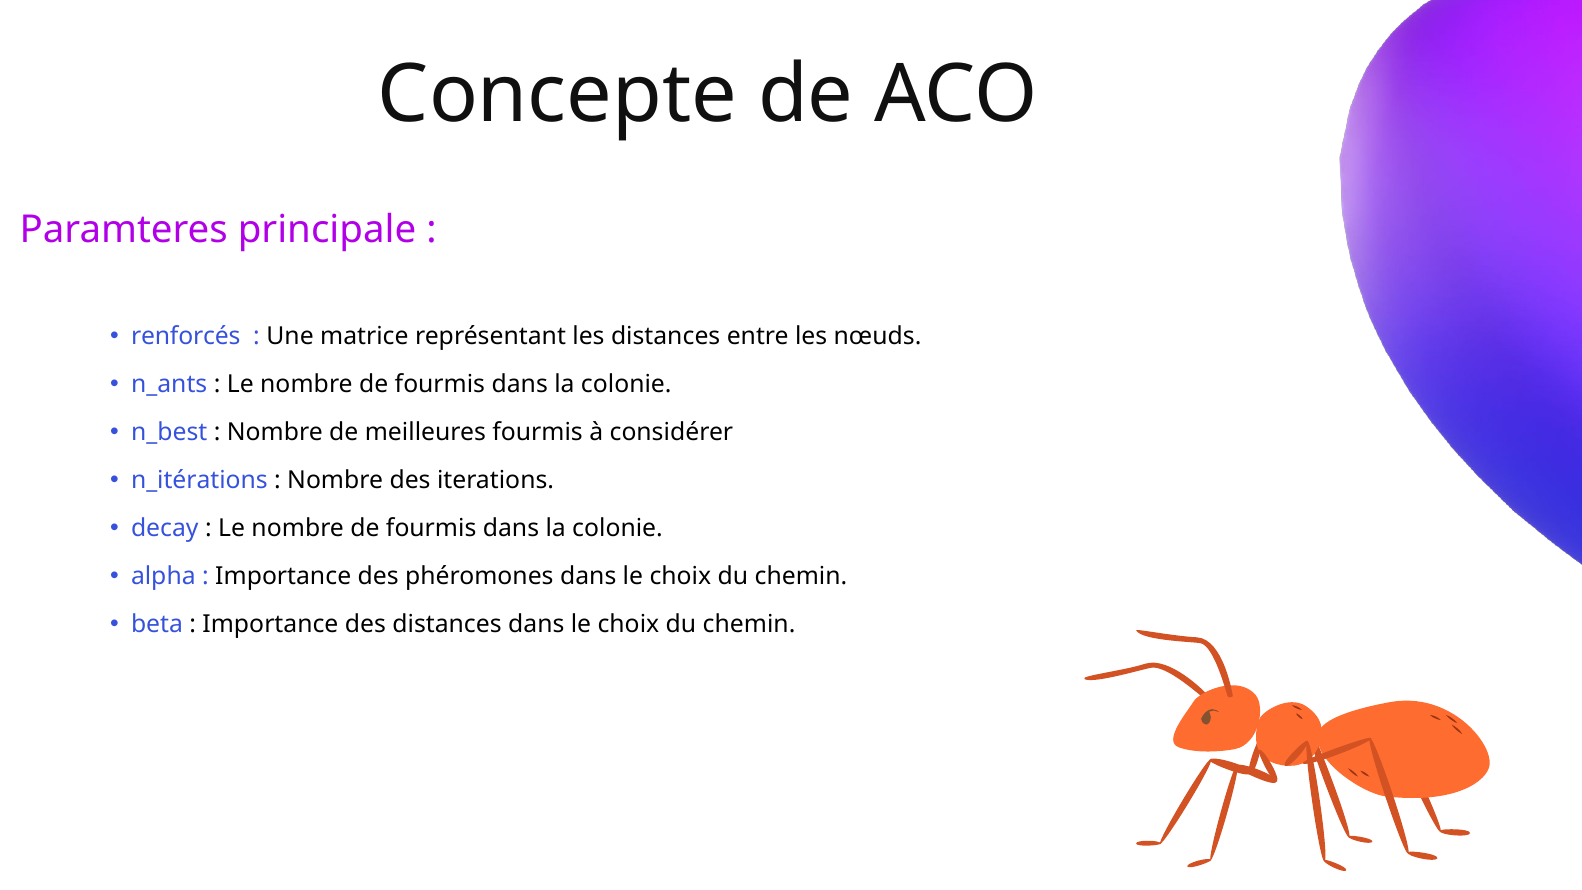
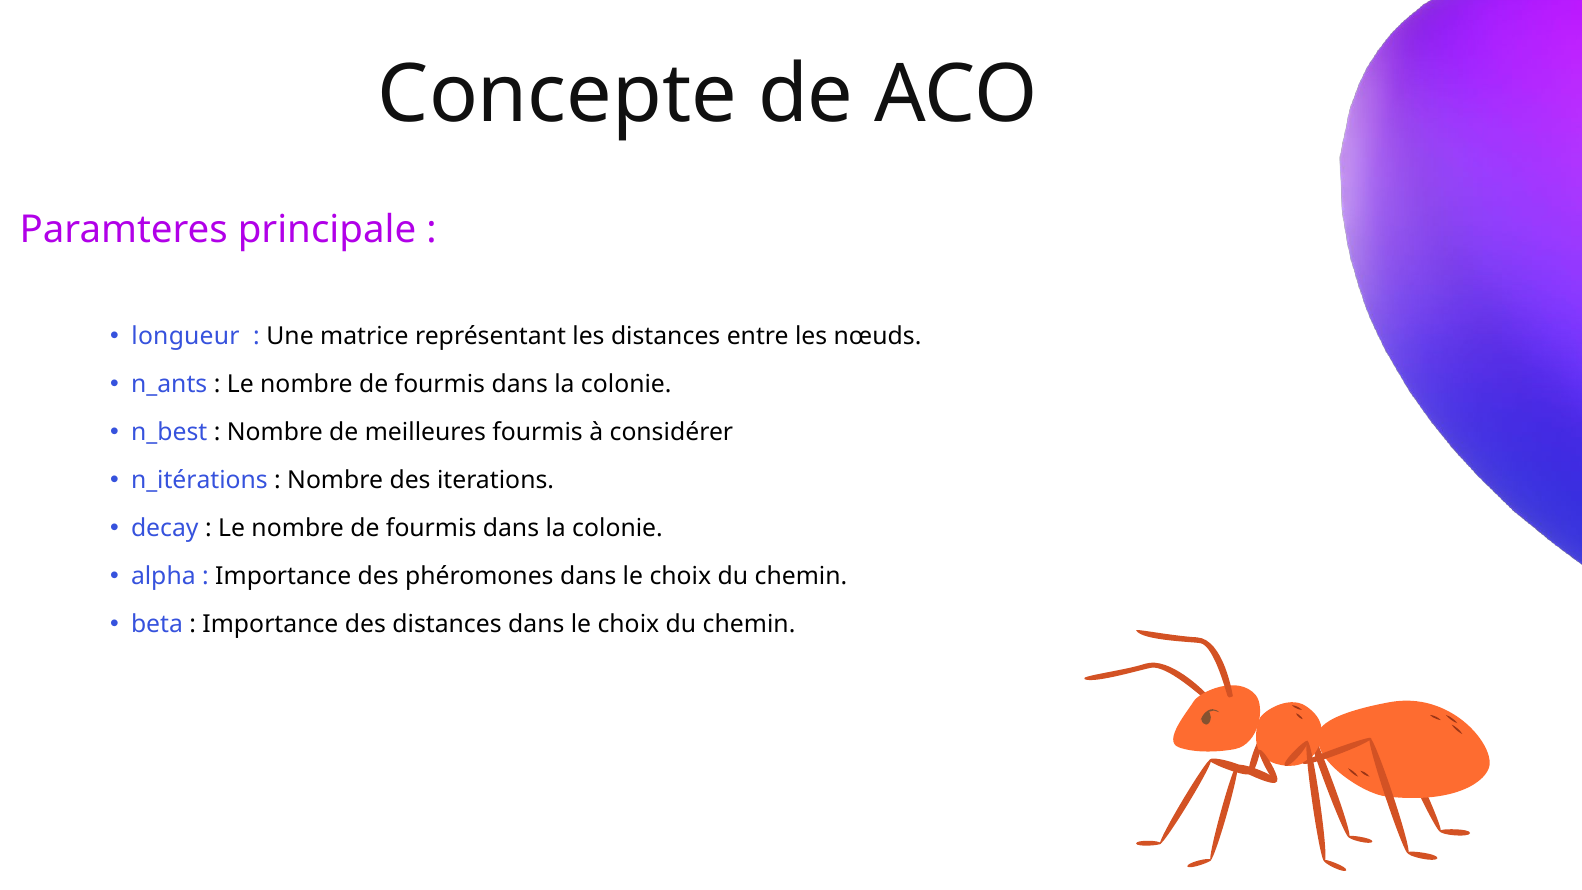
renforcés: renforcés -> longueur
